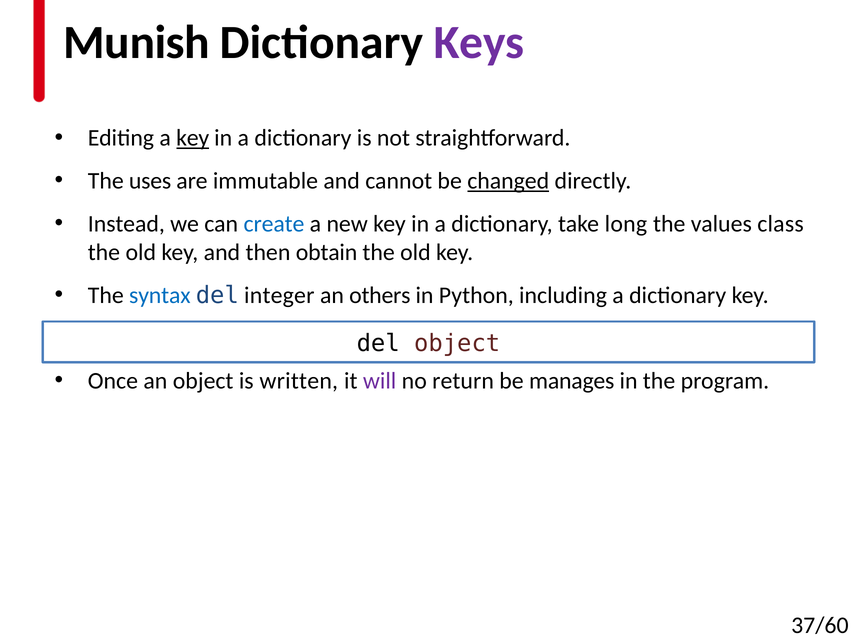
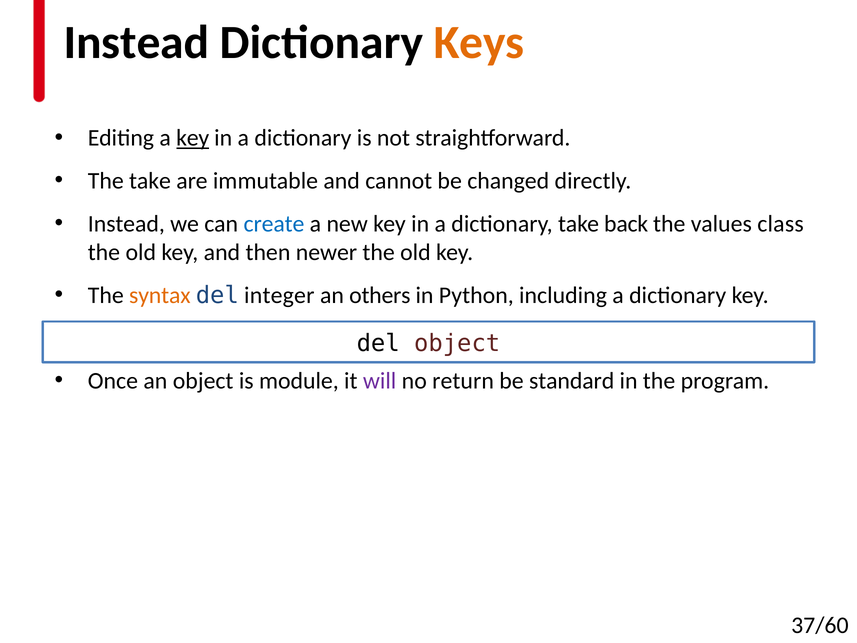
Munish at (137, 43): Munish -> Instead
Keys colour: purple -> orange
The uses: uses -> take
changed underline: present -> none
long: long -> back
obtain: obtain -> newer
syntax colour: blue -> orange
written: written -> module
manages: manages -> standard
